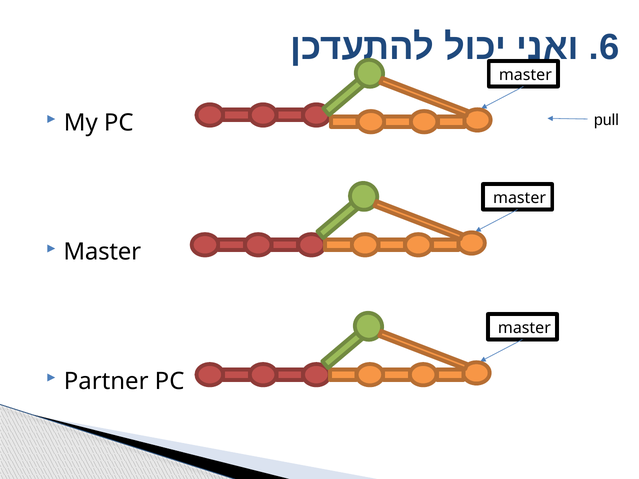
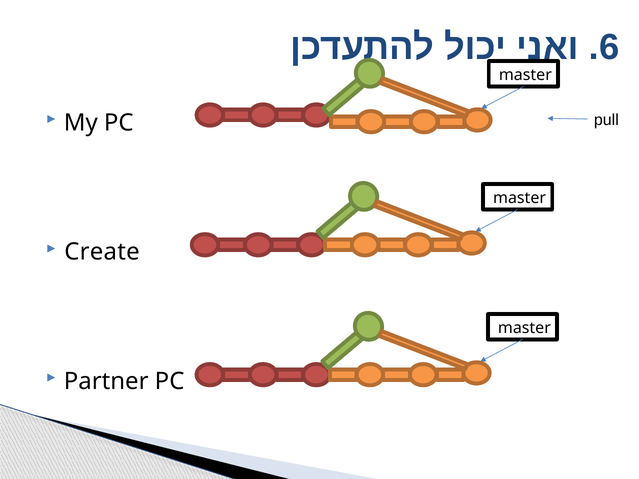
Master at (102, 252): Master -> Create
